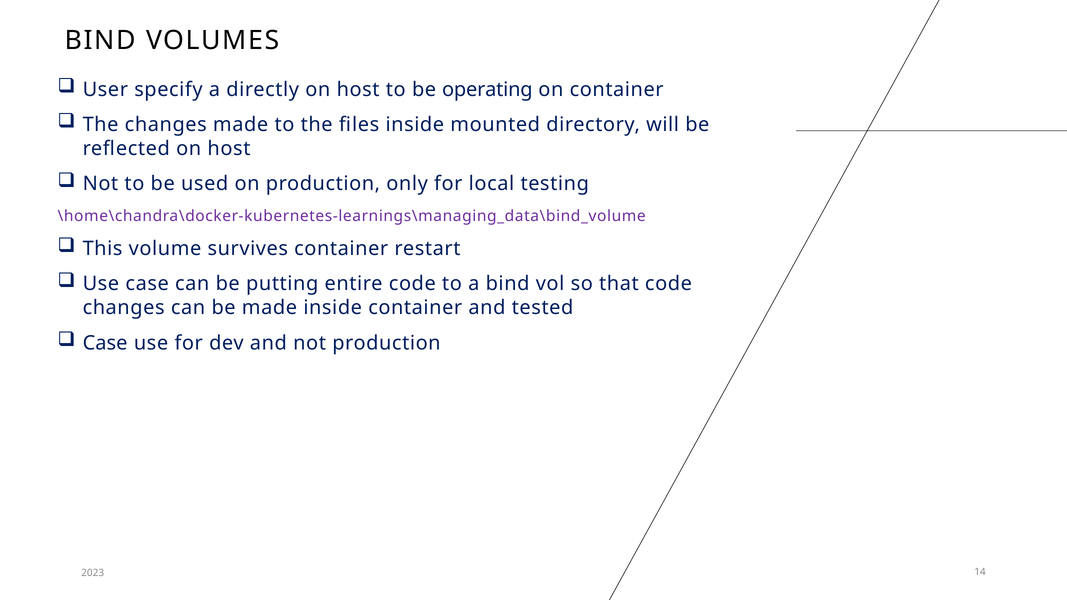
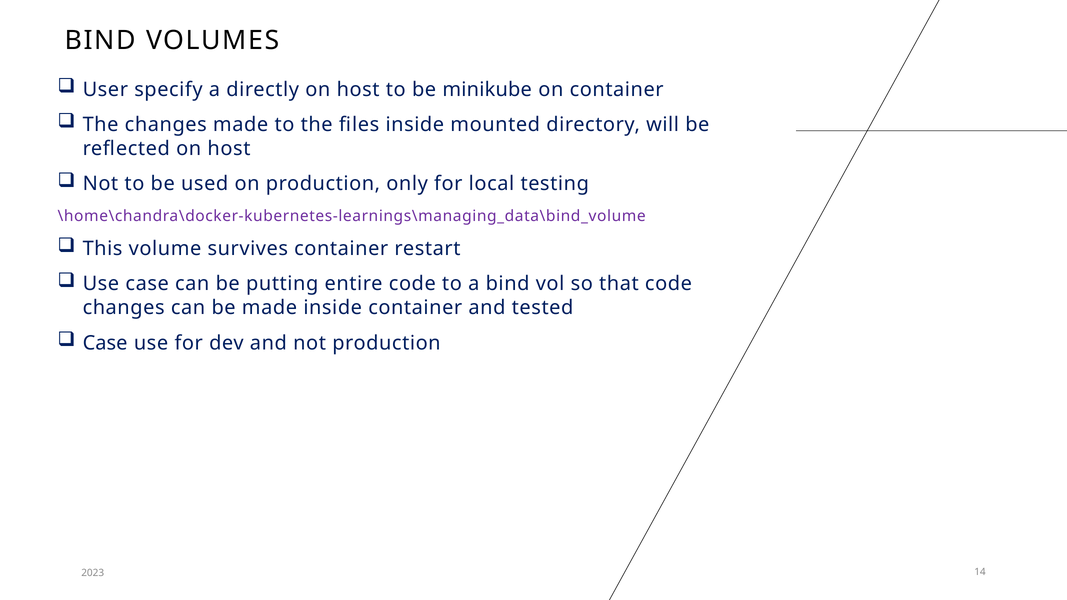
operating: operating -> minikube
